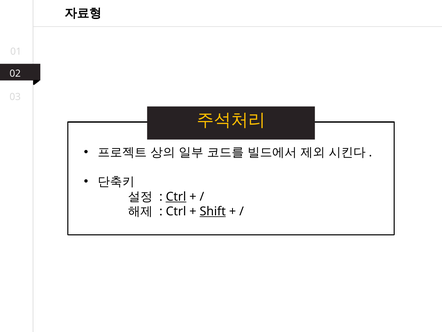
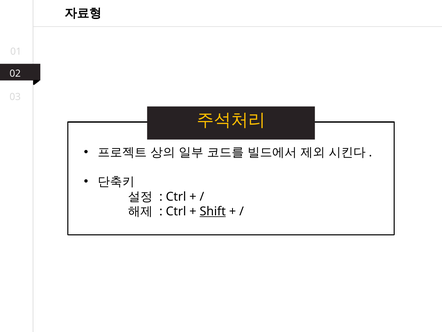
Ctrl at (176, 196) underline: present -> none
